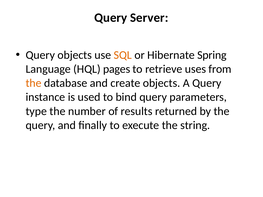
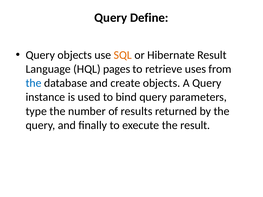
Server: Server -> Define
Hibernate Spring: Spring -> Result
the at (34, 83) colour: orange -> blue
the string: string -> result
